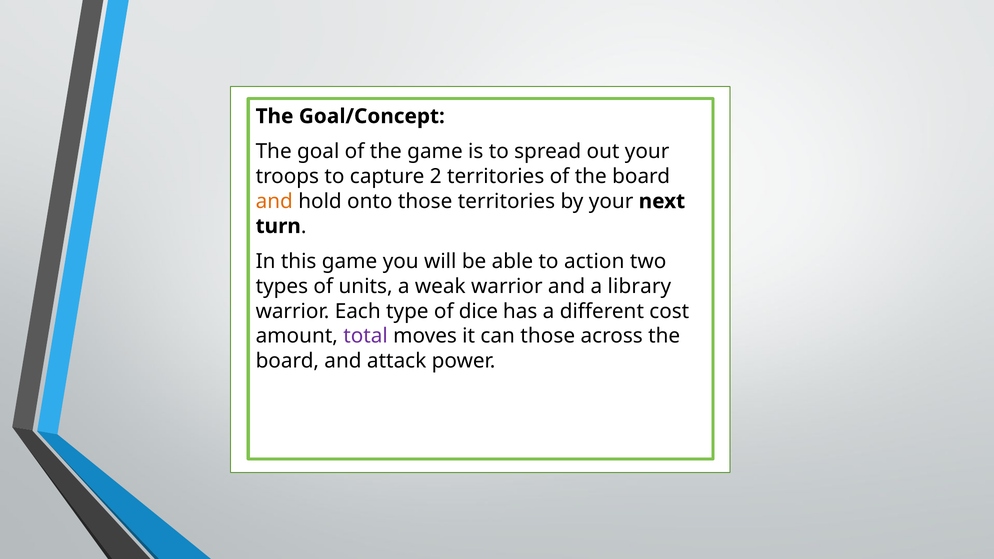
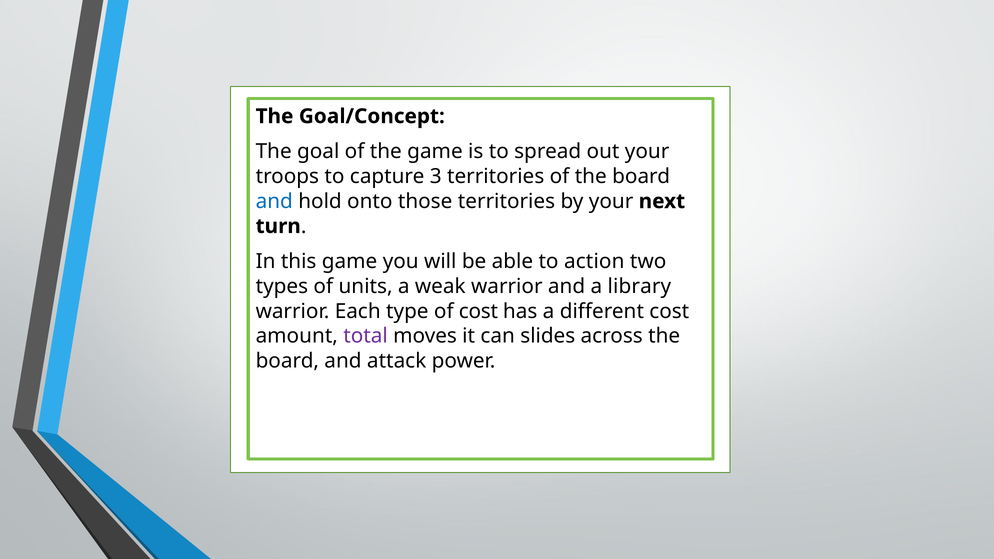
2: 2 -> 3
and at (274, 201) colour: orange -> blue
of dice: dice -> cost
can those: those -> slides
